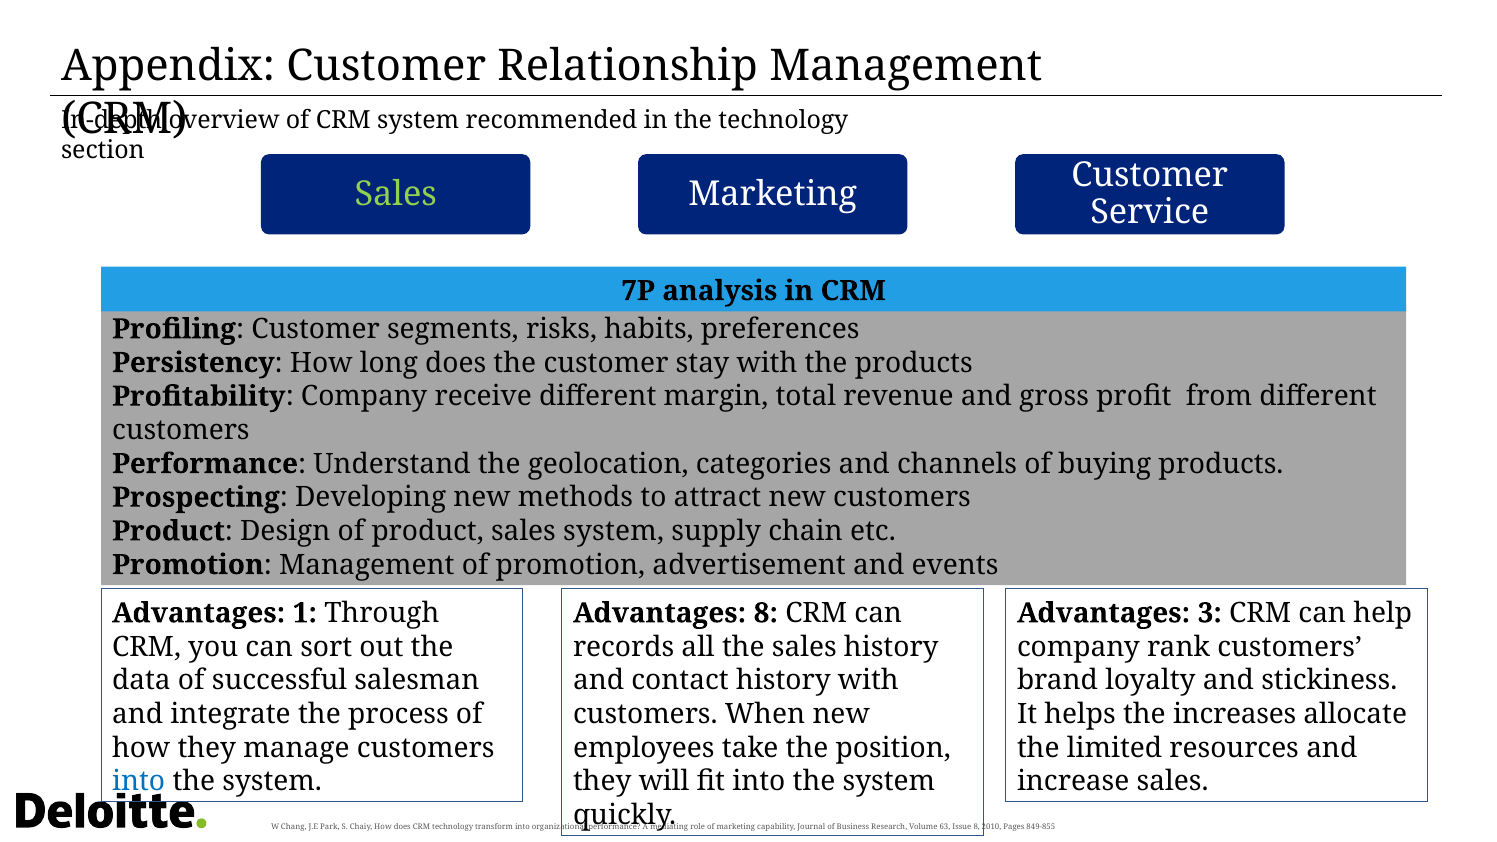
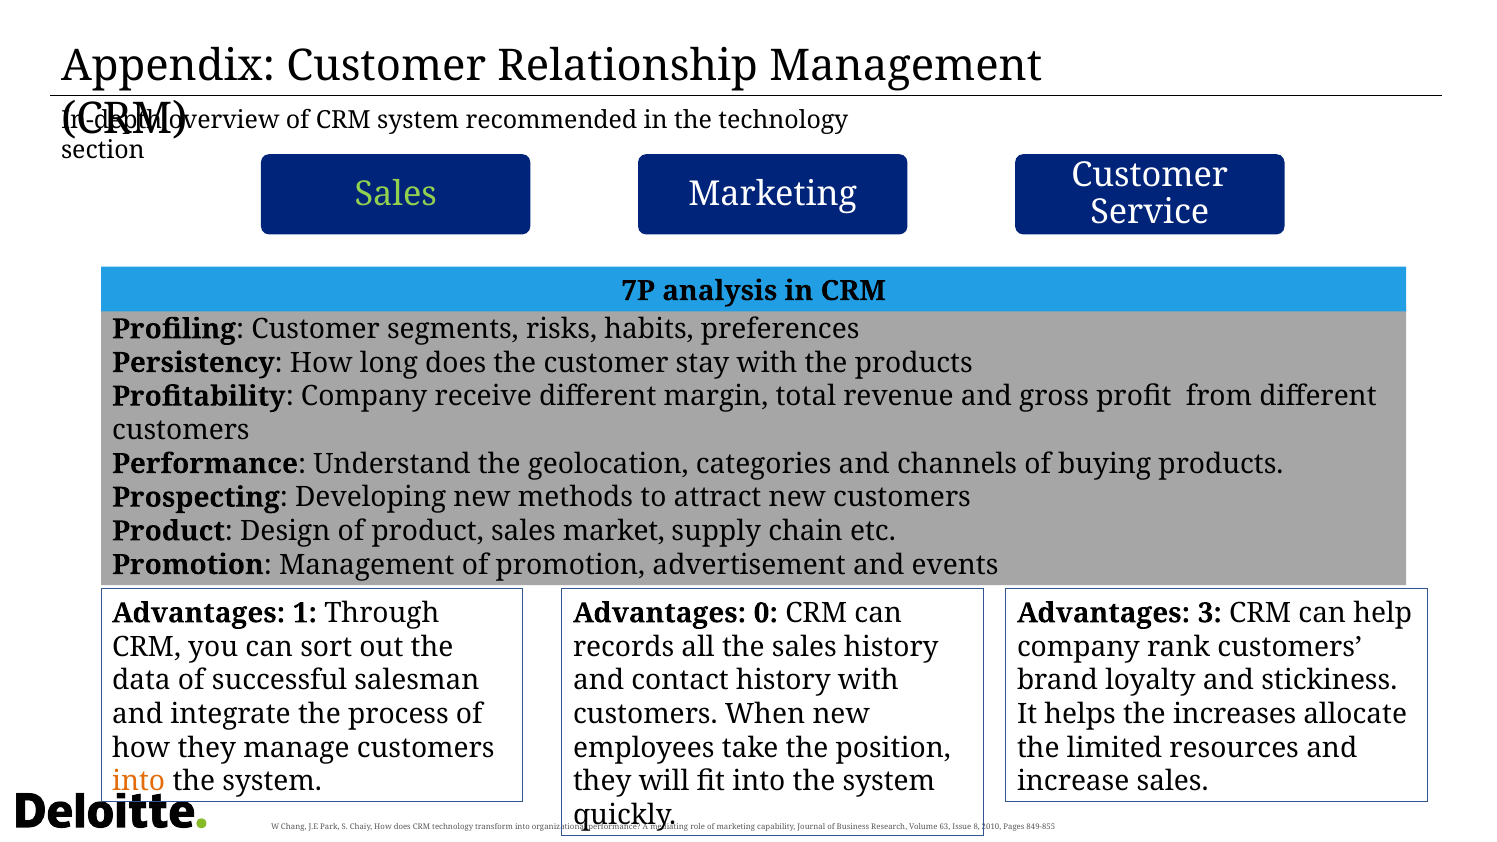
sales system: system -> market
Advantages 8: 8 -> 0
into at (139, 782) colour: blue -> orange
